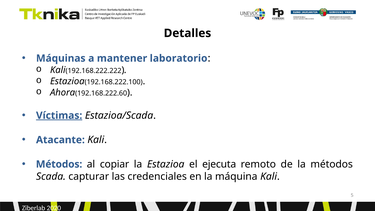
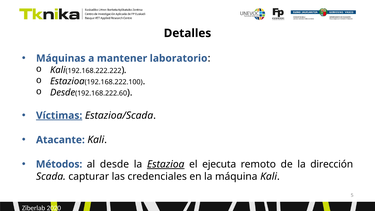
Ahora at (63, 92): Ahora -> Desde
al copiar: copiar -> desde
Estazioa at (166, 164) underline: none -> present
la métodos: métodos -> dirección
